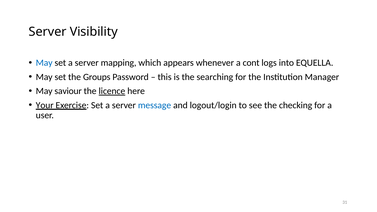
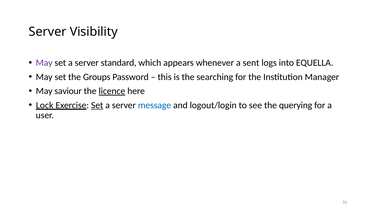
May at (44, 63) colour: blue -> purple
mapping: mapping -> standard
cont: cont -> sent
Your: Your -> Lock
Set at (97, 105) underline: none -> present
checking: checking -> querying
